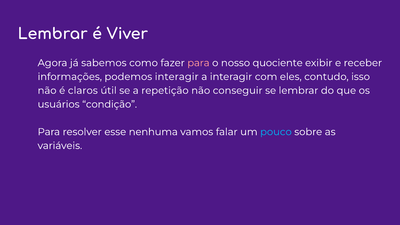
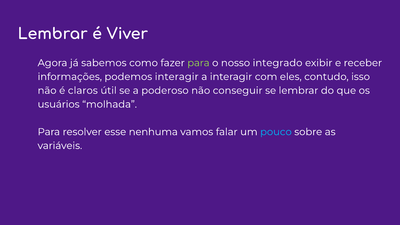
para at (198, 63) colour: pink -> light green
quociente: quociente -> integrado
repetição: repetição -> poderoso
condição: condição -> molhada
